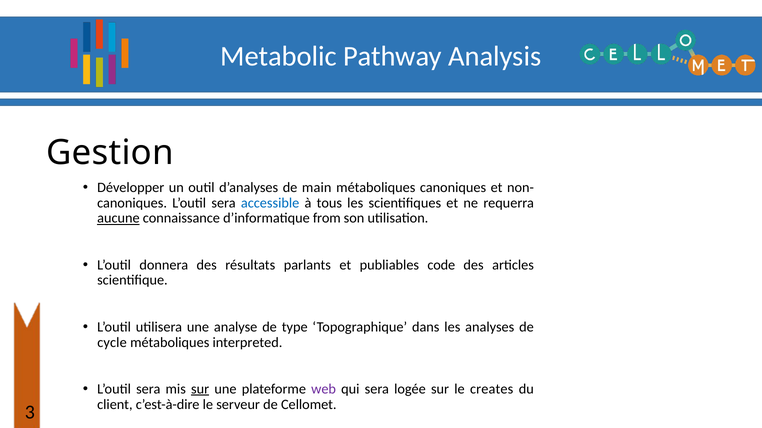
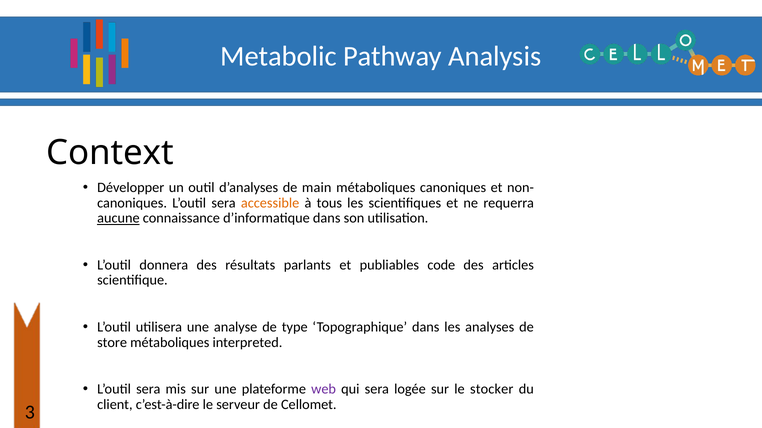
Gestion: Gestion -> Context
accessible colour: blue -> orange
d’informatique from: from -> dans
cycle: cycle -> store
sur at (200, 390) underline: present -> none
creates: creates -> stocker
